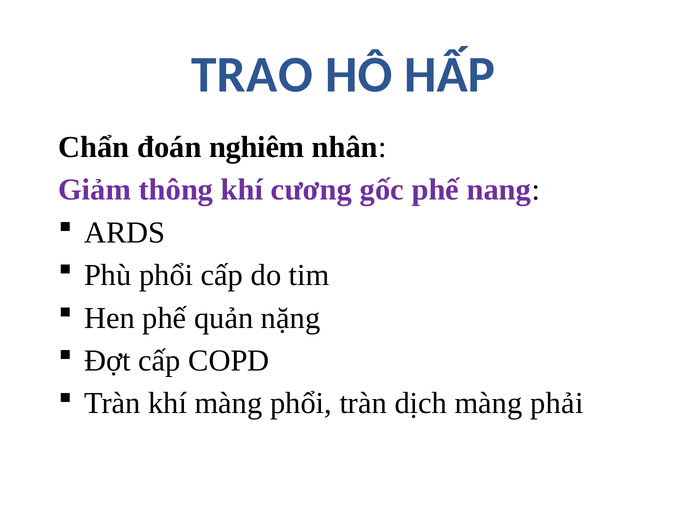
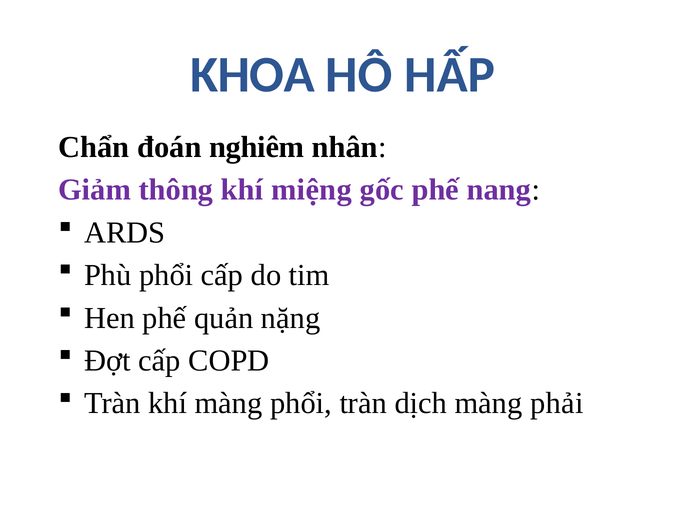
TRAO: TRAO -> KHOA
cương: cương -> miệng
